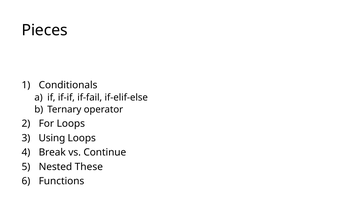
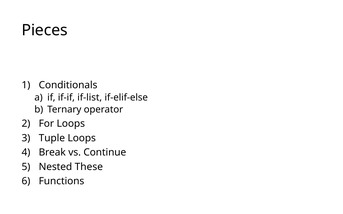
if-fail: if-fail -> if-list
Using: Using -> Tuple
